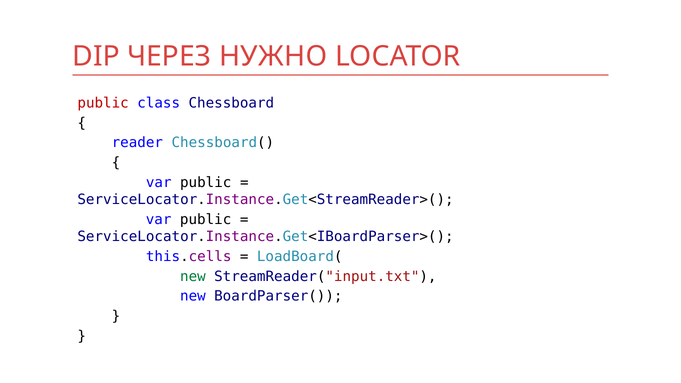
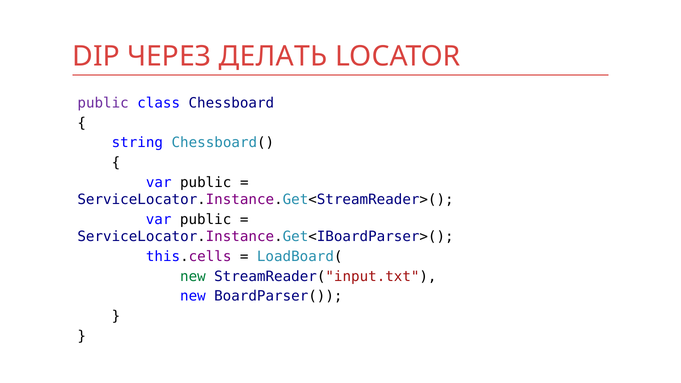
НУЖНО: НУЖНО -> ДЕЛАТЬ
public at (103, 103) colour: red -> purple
reader: reader -> string
